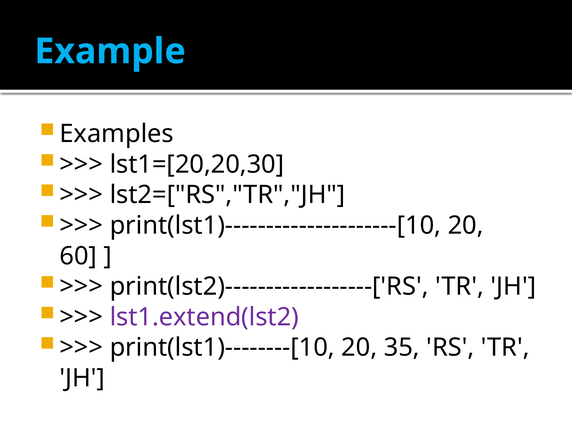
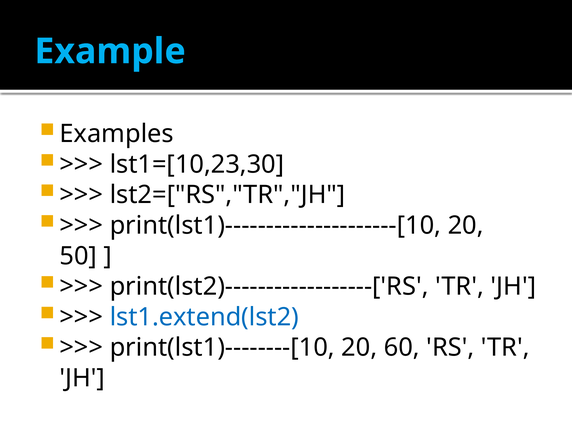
lst1=[20,20,30: lst1=[20,20,30 -> lst1=[10,23,30
60: 60 -> 50
lst1.extend(lst2 colour: purple -> blue
35: 35 -> 60
